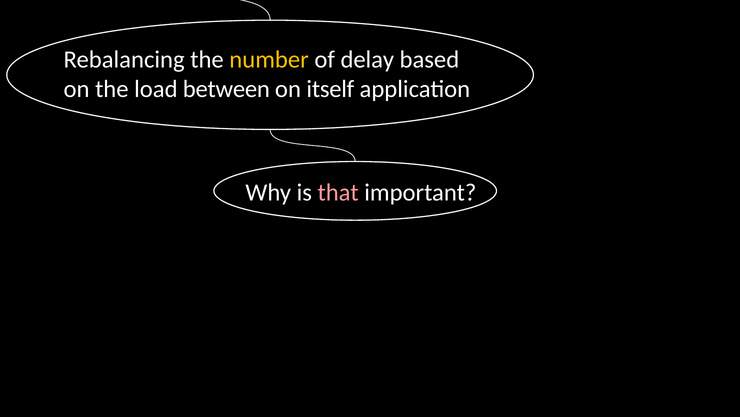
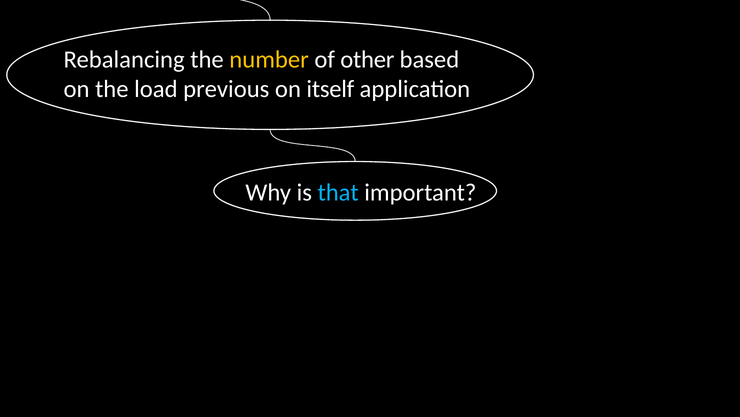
delay: delay -> other
between: between -> previous
that colour: pink -> light blue
